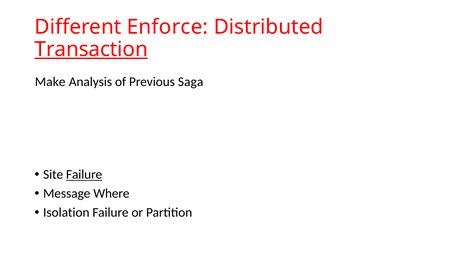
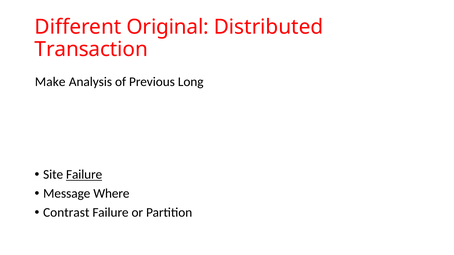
Enforce: Enforce -> Original
Transaction underline: present -> none
Saga: Saga -> Long
Isolation: Isolation -> Contrast
